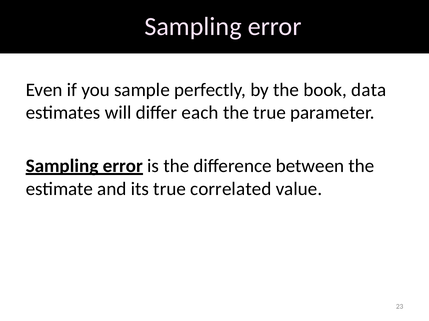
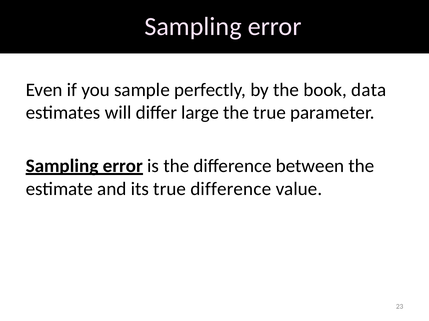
each: each -> large
true correlated: correlated -> difference
